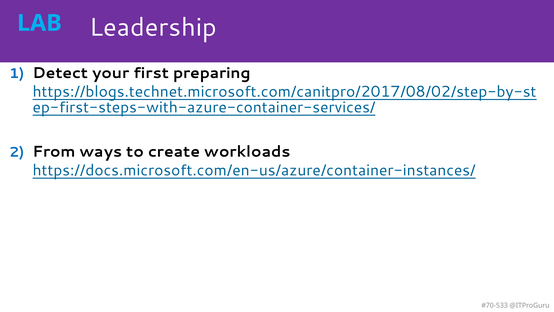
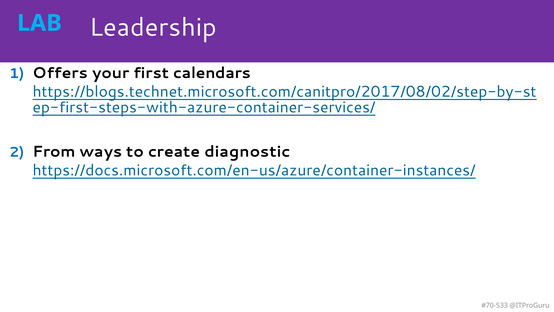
Detect: Detect -> Offers
preparing: preparing -> calendars
workloads: workloads -> diagnostic
